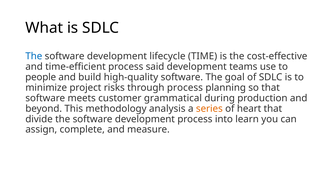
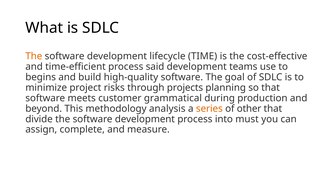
The at (34, 56) colour: blue -> orange
people: people -> begins
through process: process -> projects
heart: heart -> other
learn: learn -> must
